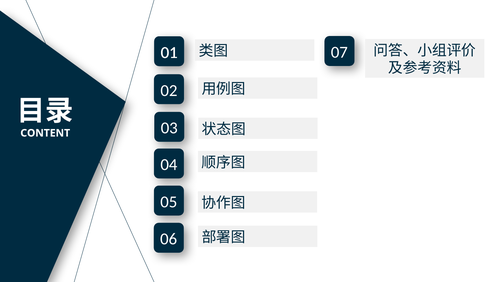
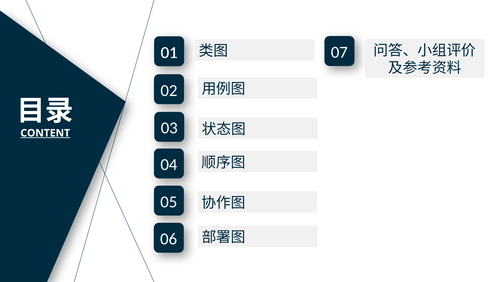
CONTENT underline: none -> present
